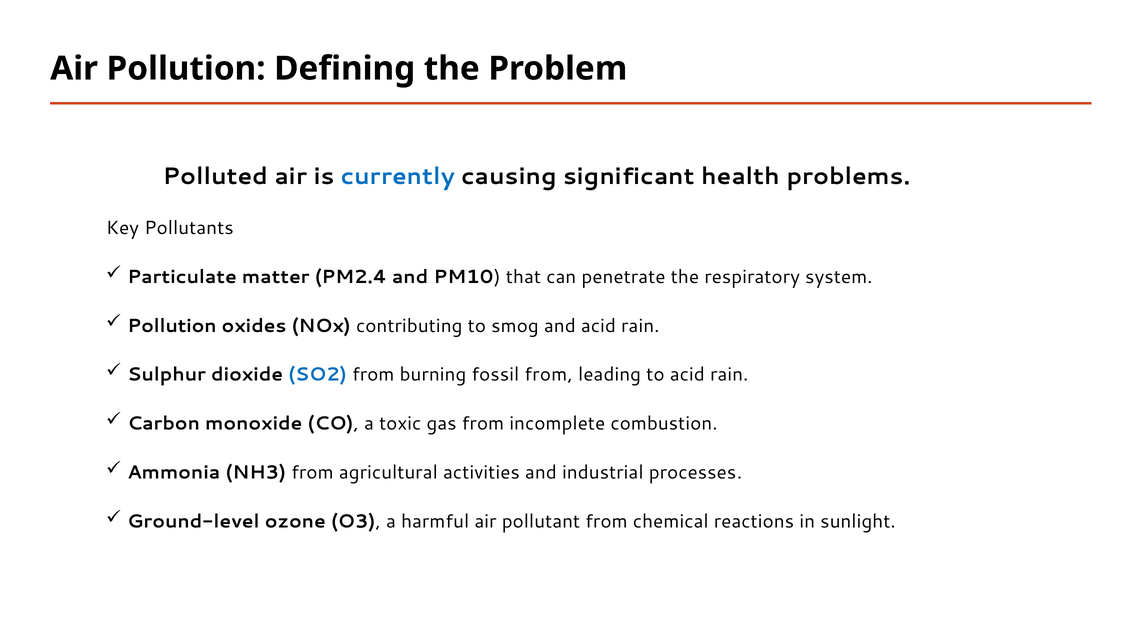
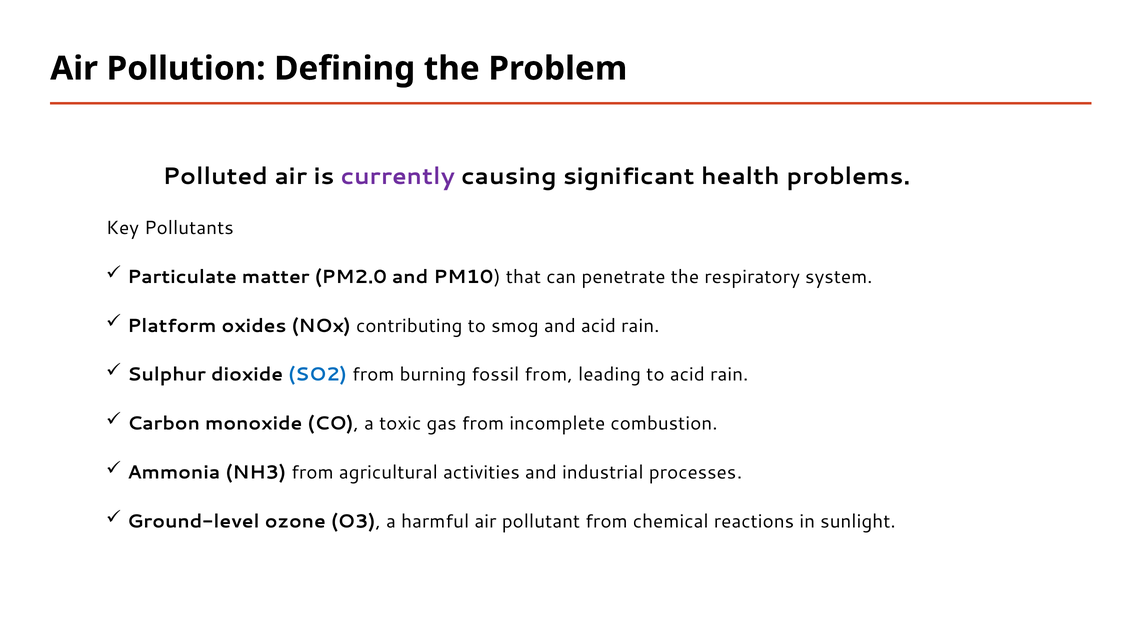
currently colour: blue -> purple
PM2.4: PM2.4 -> PM2.0
Pollution at (172, 326): Pollution -> Platform
